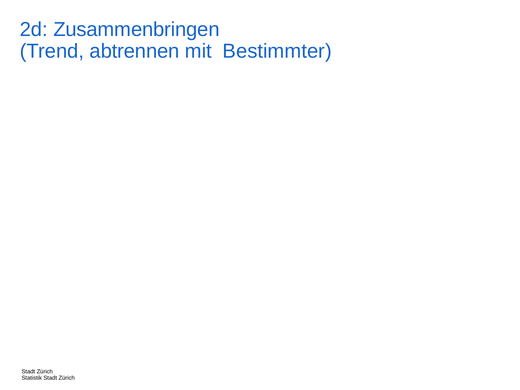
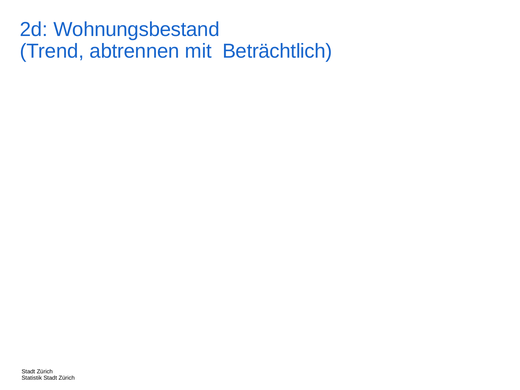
Zusammenbringen: Zusammenbringen -> Wohnungsbestand
Bestimmter: Bestimmter -> Beträchtlich
